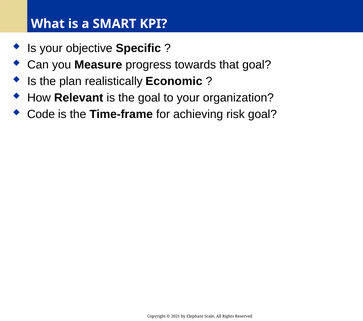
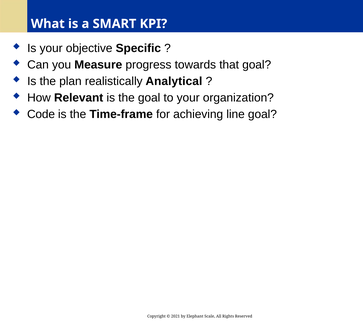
Economic: Economic -> Analytical
risk: risk -> line
